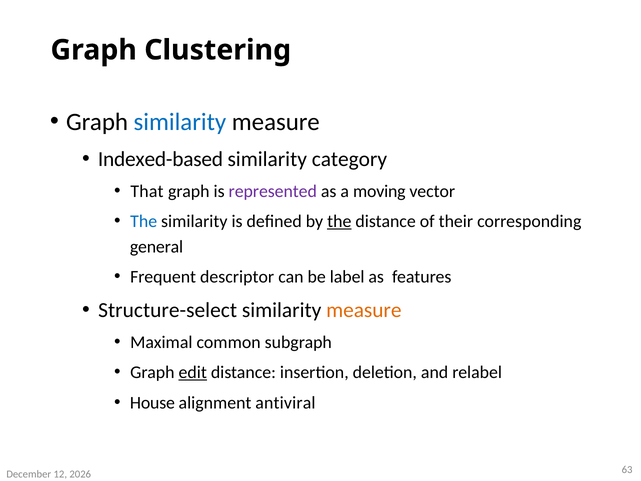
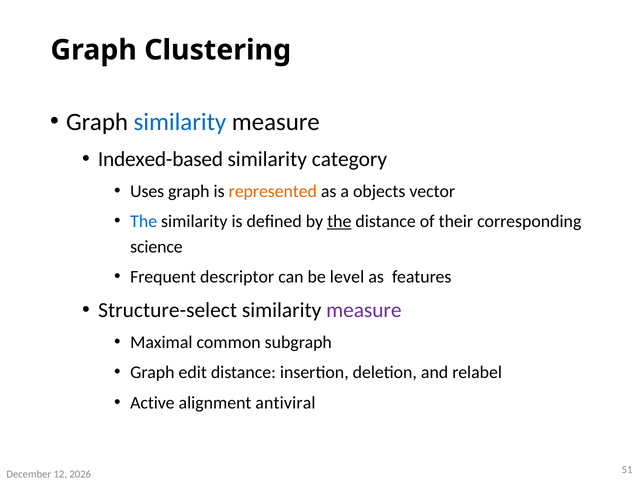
That: That -> Uses
represented colour: purple -> orange
moving: moving -> objects
general: general -> science
label: label -> level
measure at (364, 310) colour: orange -> purple
edit underline: present -> none
House: House -> Active
63: 63 -> 51
